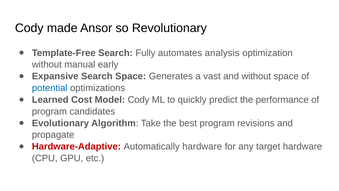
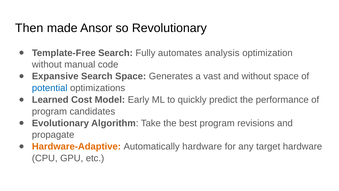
Cody at (29, 28): Cody -> Then
early: early -> code
Model Cody: Cody -> Early
Hardware-Adaptive colour: red -> orange
